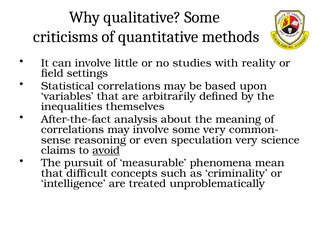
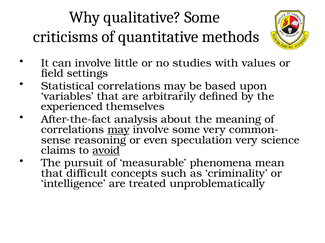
reality: reality -> values
inequalities: inequalities -> experienced
may at (119, 130) underline: none -> present
